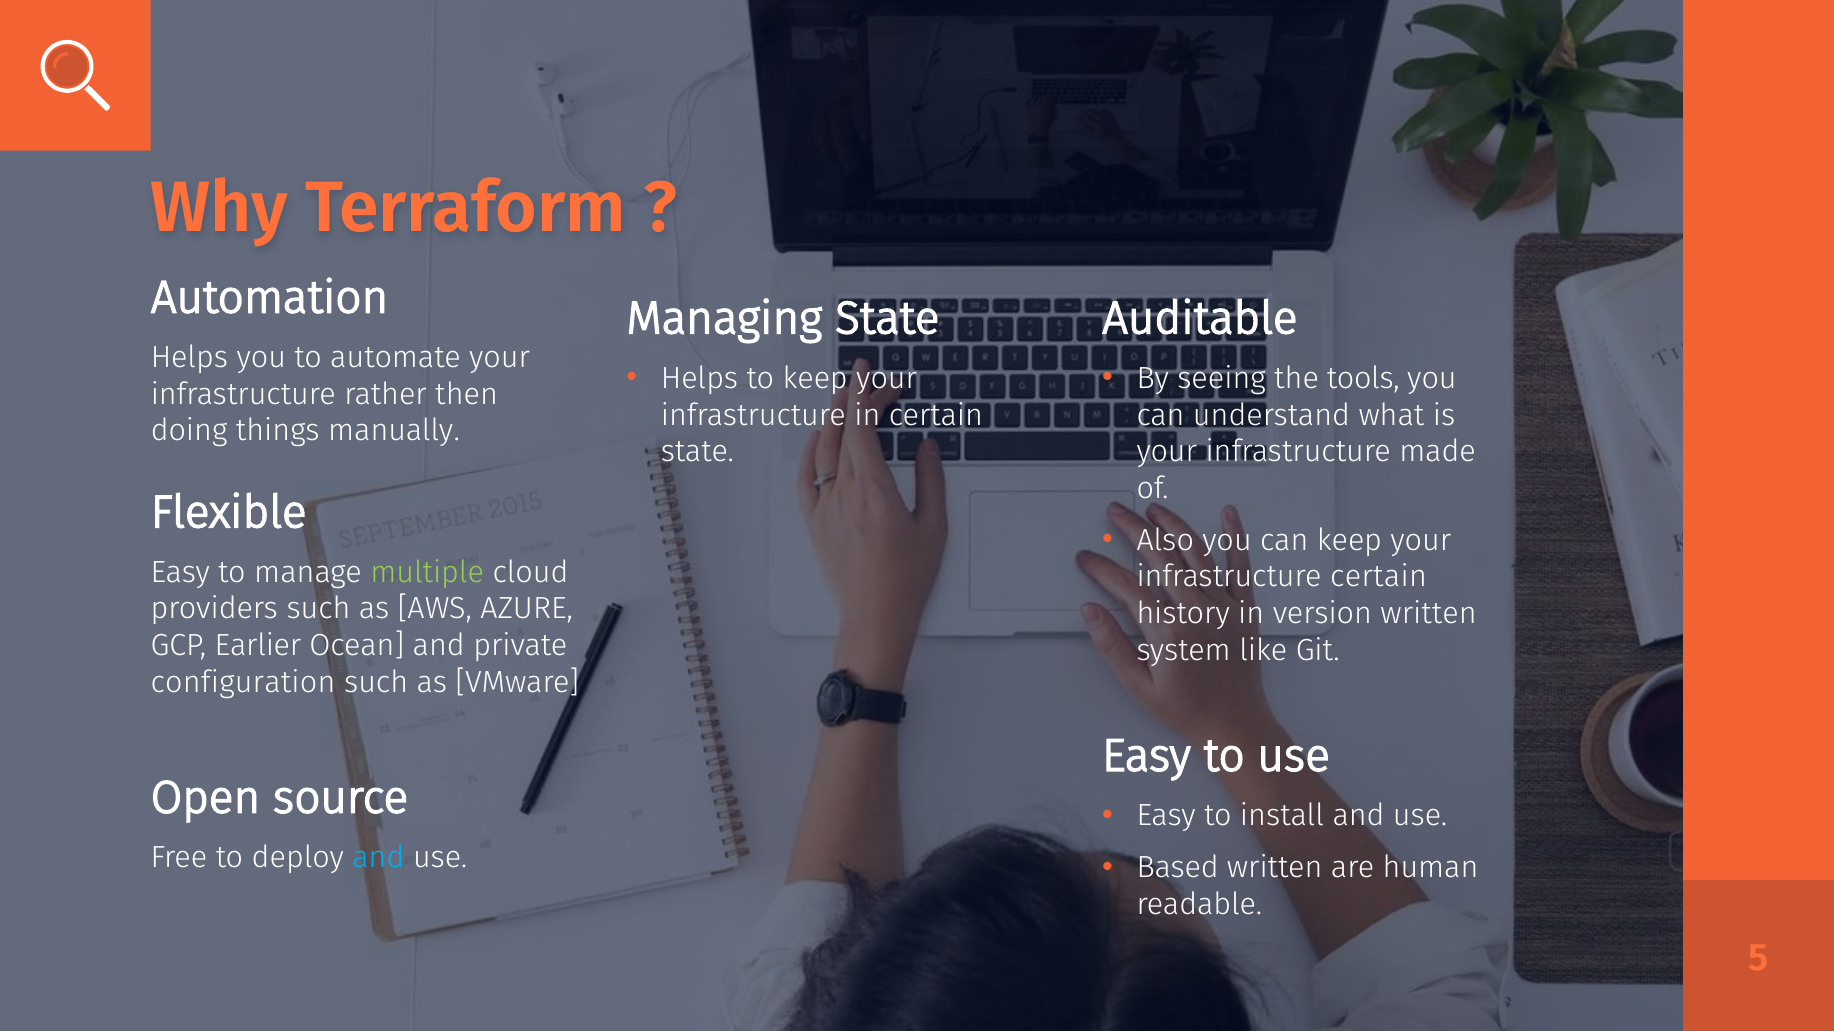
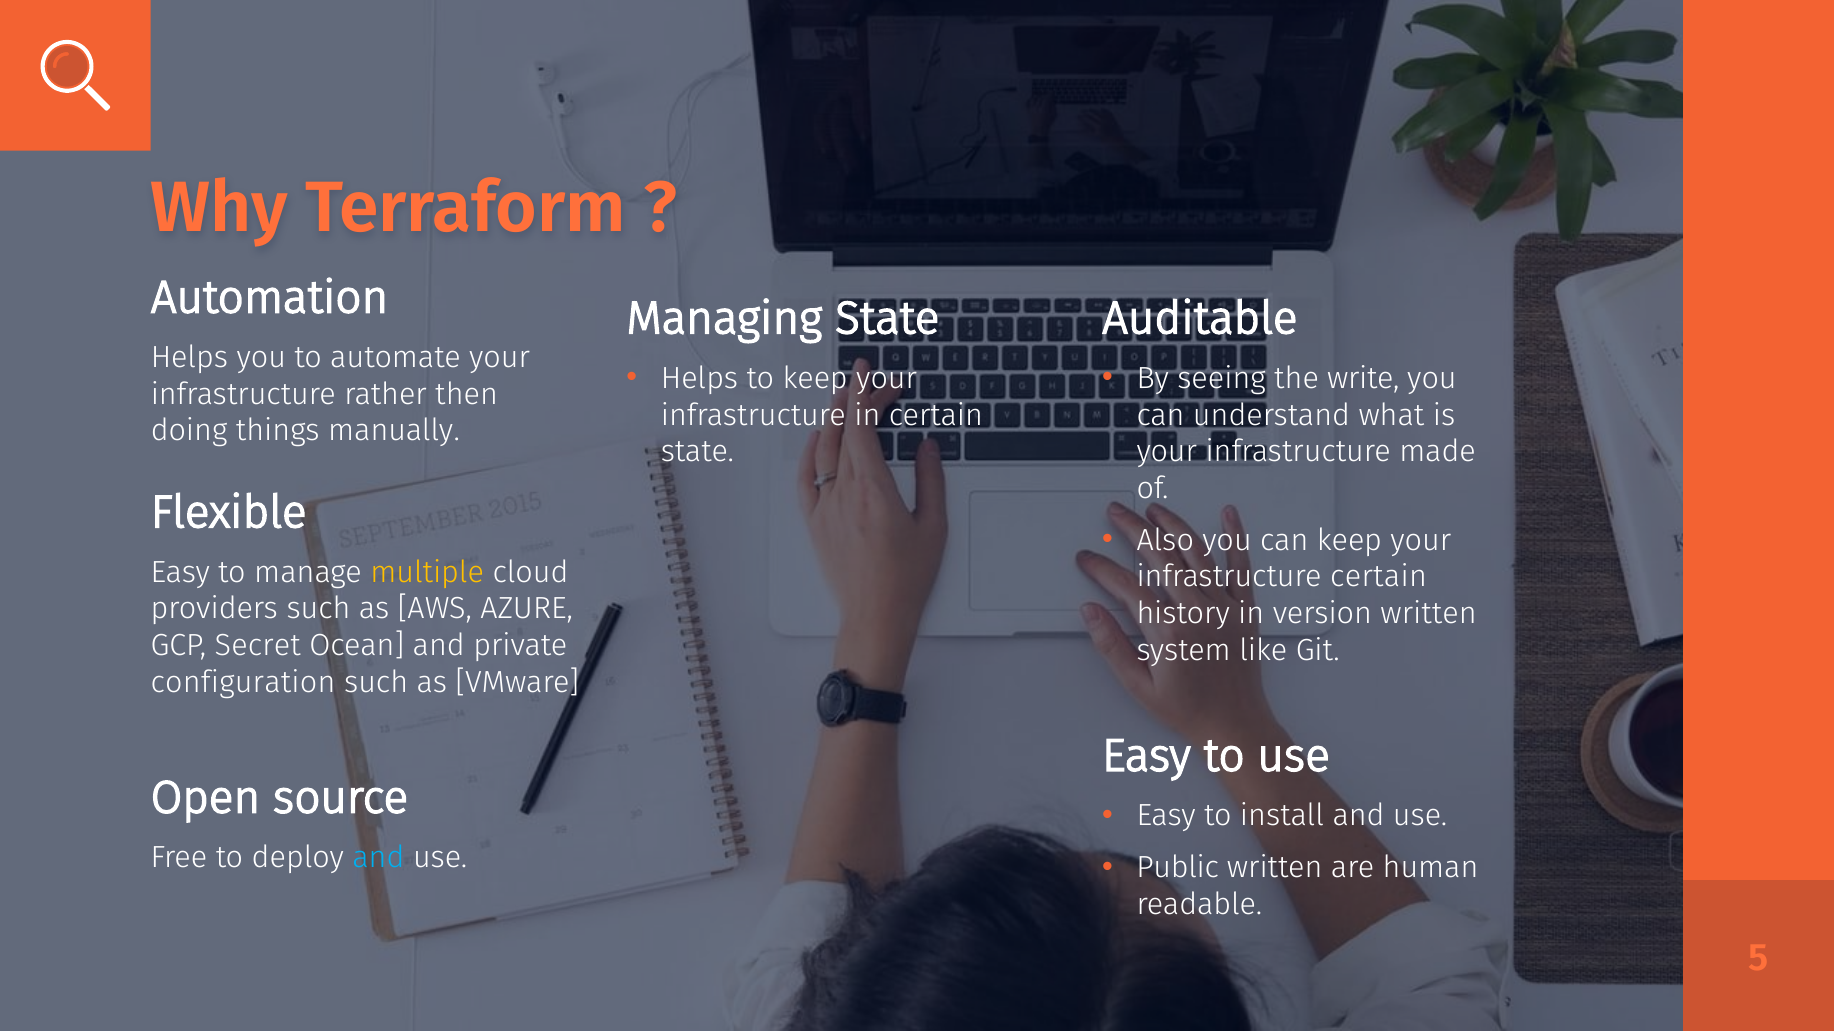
tools: tools -> write
multiple colour: light green -> yellow
Earlier: Earlier -> Secret
Based: Based -> Public
